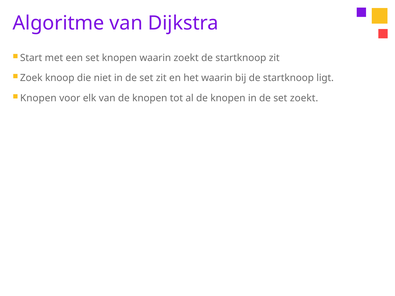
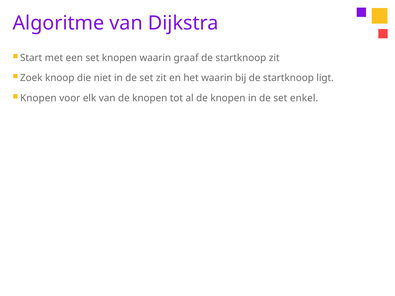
waarin zoekt: zoekt -> graaf
set zoekt: zoekt -> enkel
